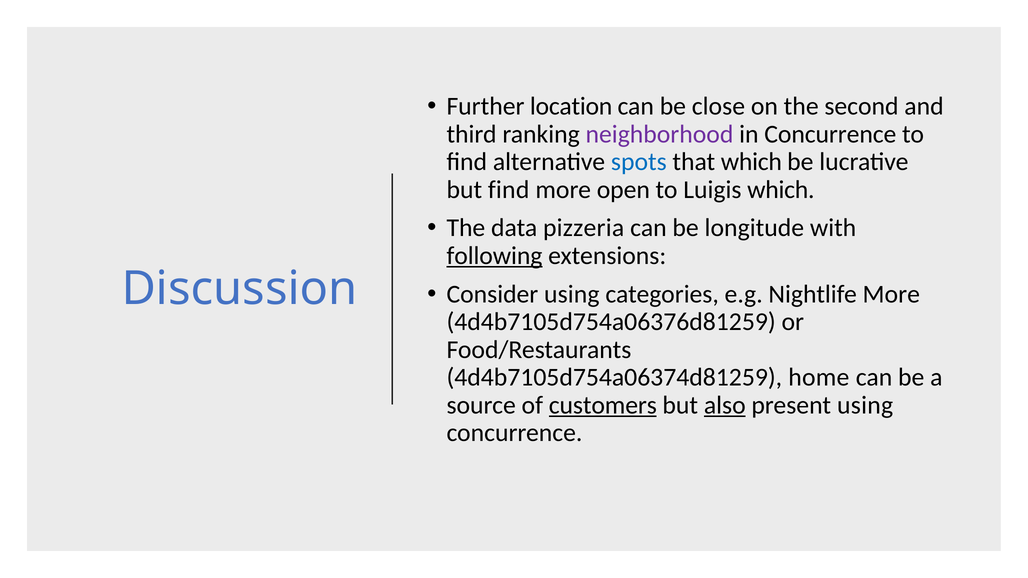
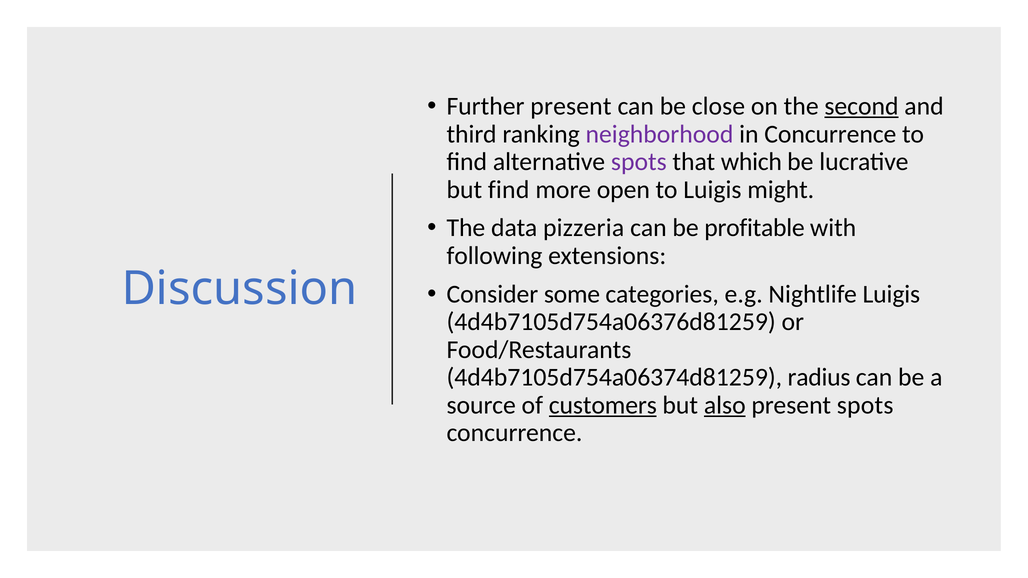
Further location: location -> present
second underline: none -> present
spots at (639, 162) colour: blue -> purple
Luigis which: which -> might
longitude: longitude -> profitable
following underline: present -> none
Consider using: using -> some
Nightlife More: More -> Luigis
home: home -> radius
present using: using -> spots
